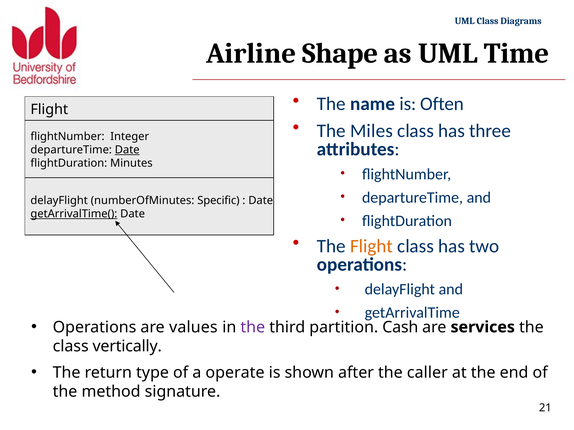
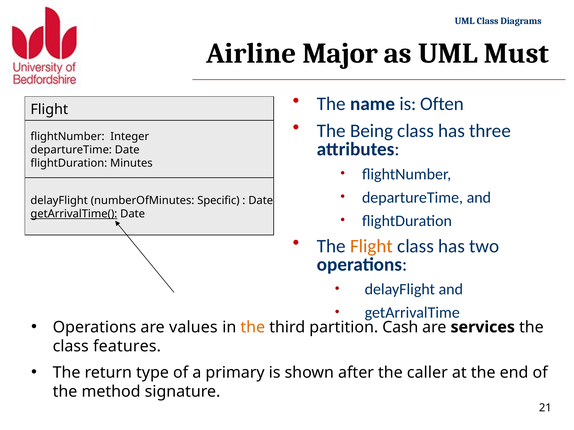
Shape: Shape -> Major
Time: Time -> Must
Miles: Miles -> Being
Date at (127, 150) underline: present -> none
the at (253, 327) colour: purple -> orange
vertically: vertically -> features
operate: operate -> primary
